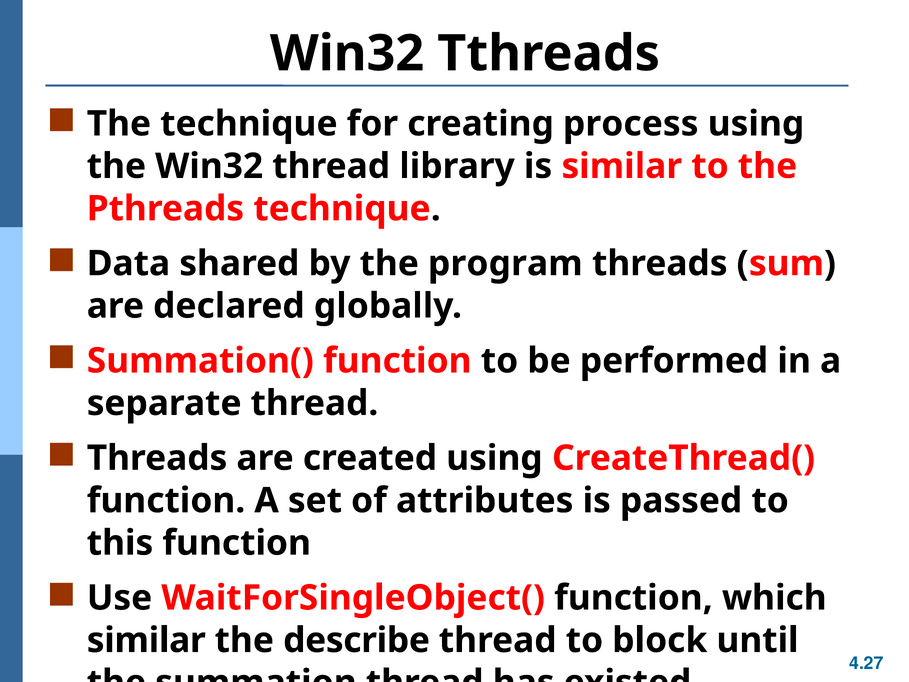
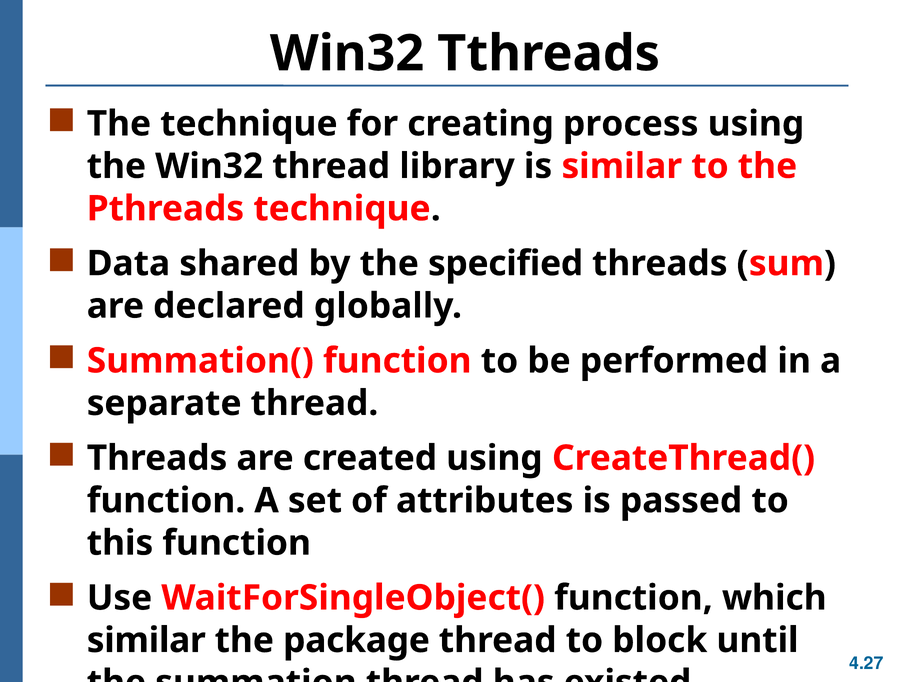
program: program -> specified
describe: describe -> package
